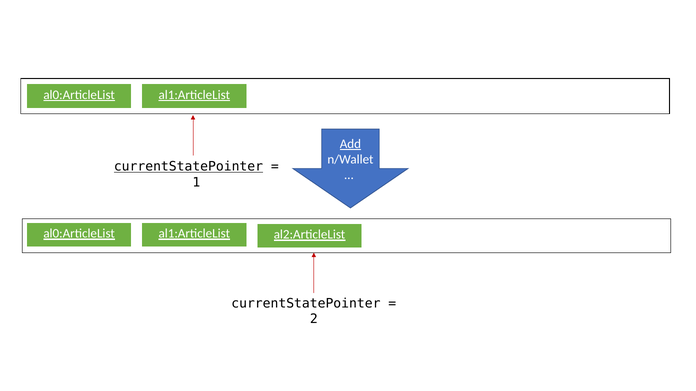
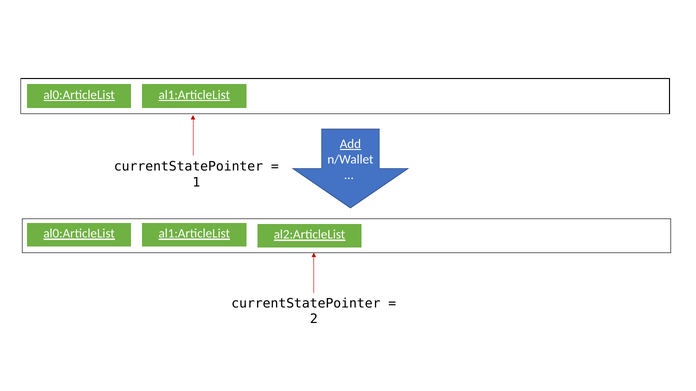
currentStatePointer at (188, 167) underline: present -> none
